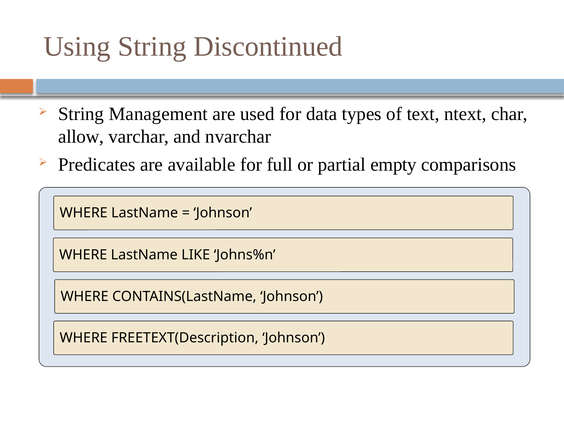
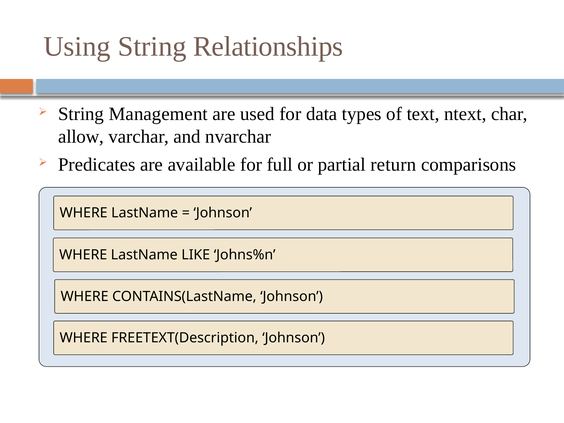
Discontinued: Discontinued -> Relationships
empty: empty -> return
